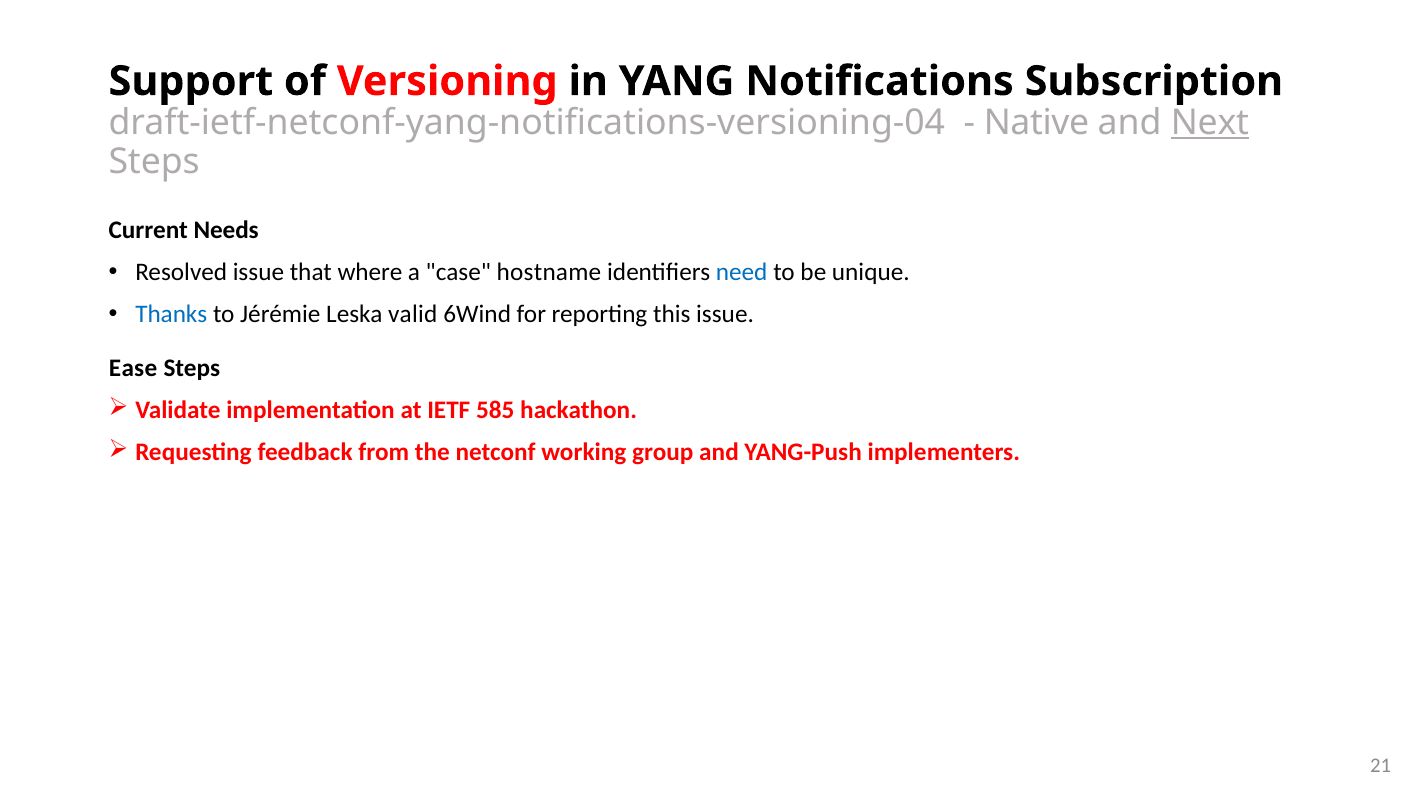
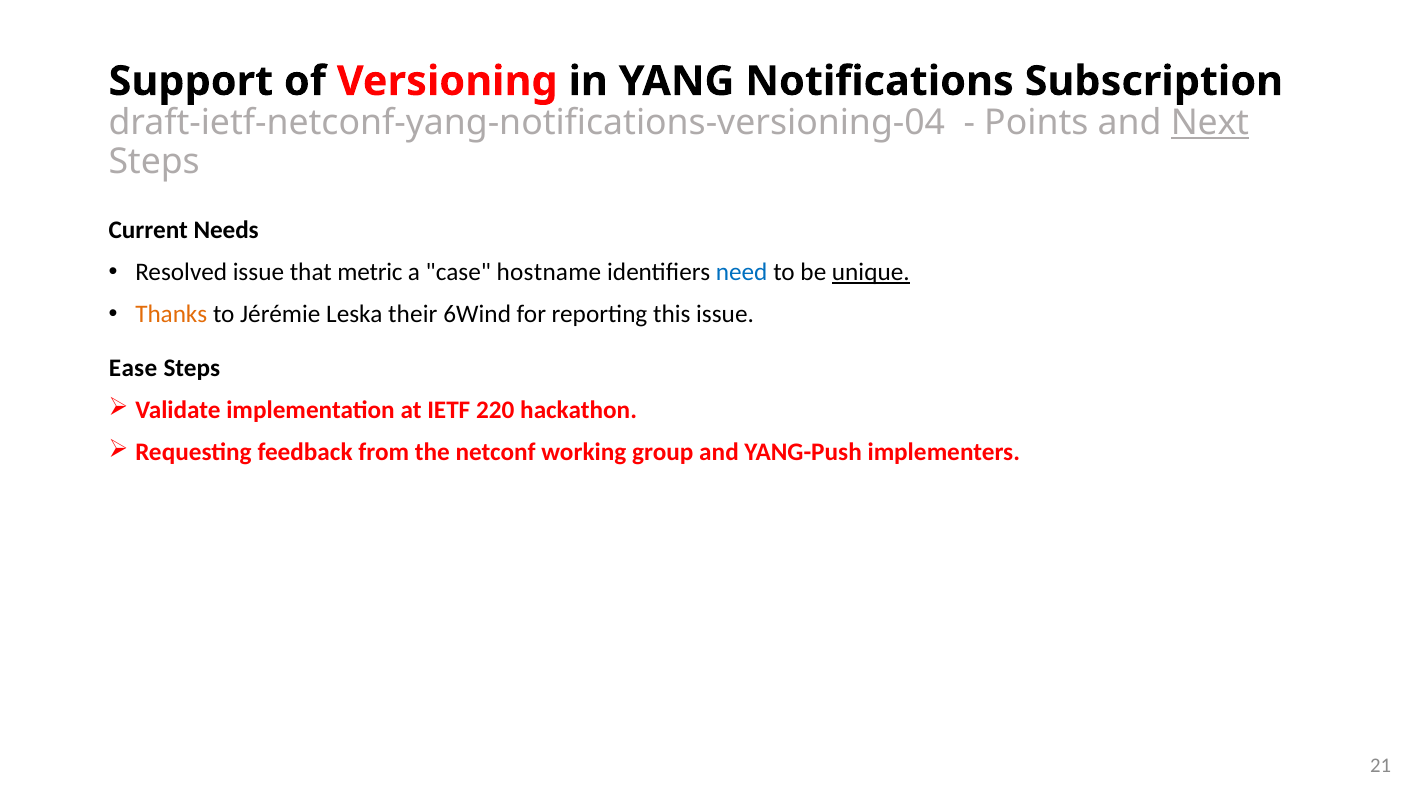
Native: Native -> Points
where: where -> metric
unique underline: none -> present
Thanks colour: blue -> orange
valid: valid -> their
585: 585 -> 220
